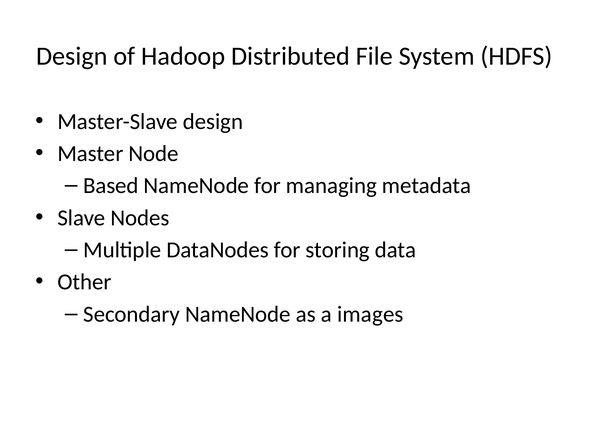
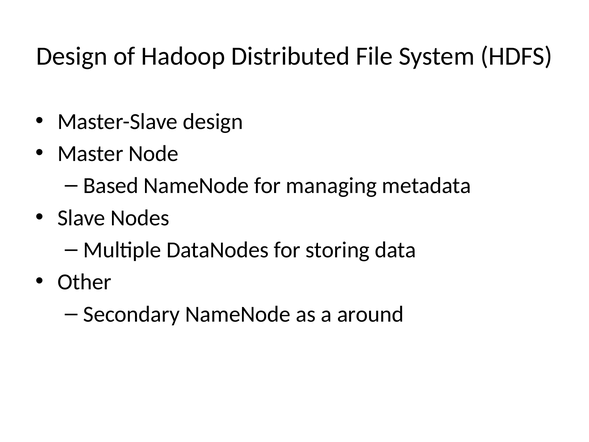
images: images -> around
